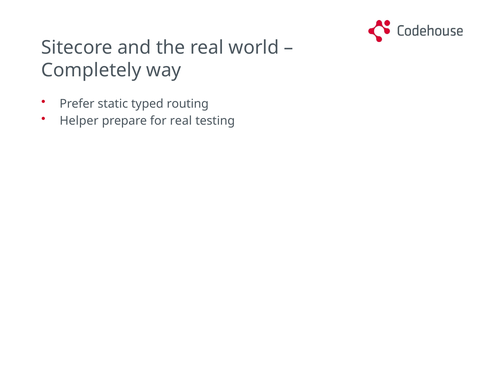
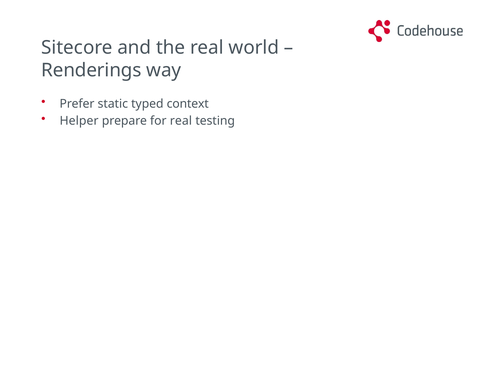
Completely: Completely -> Renderings
routing: routing -> context
